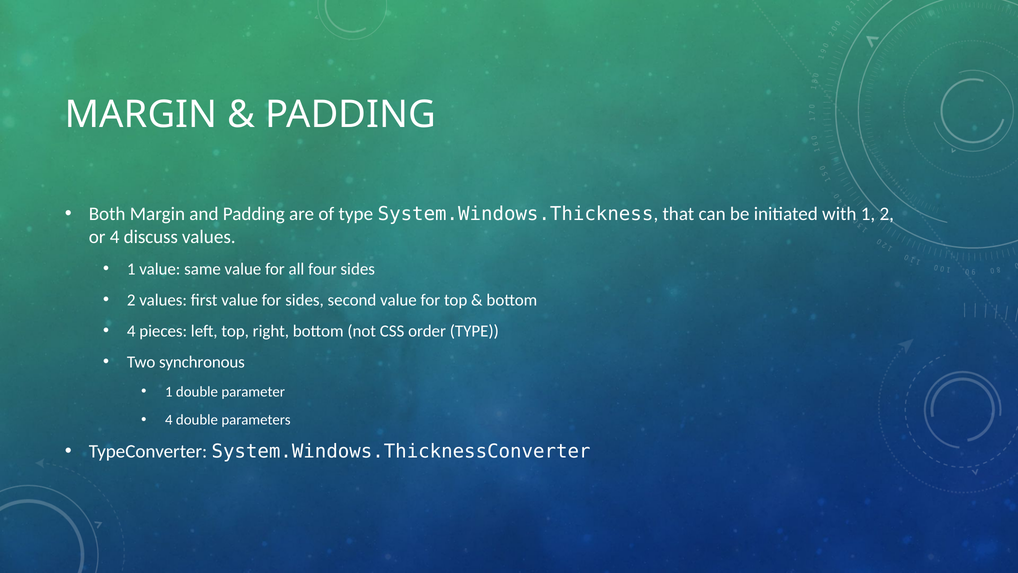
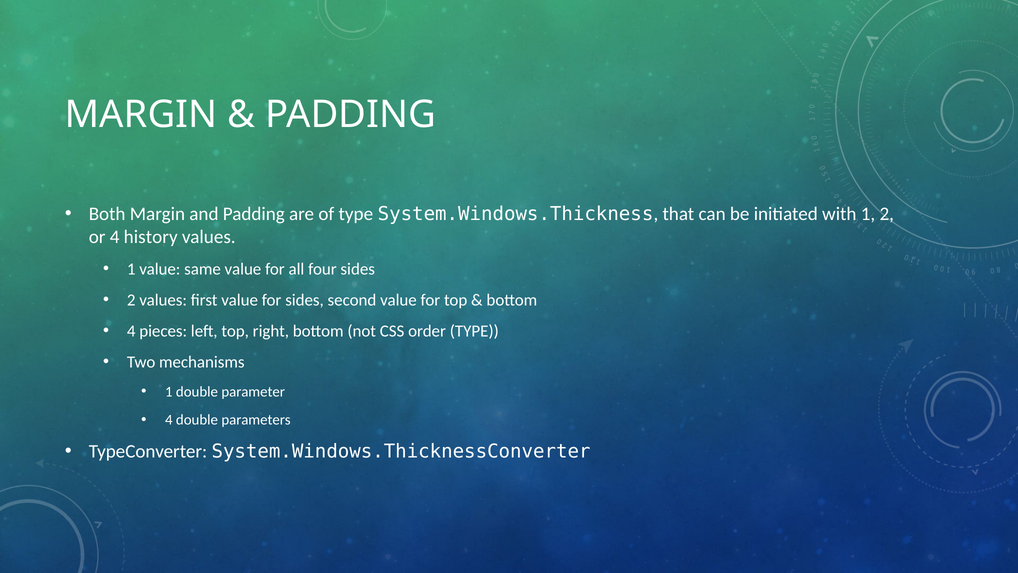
discuss: discuss -> history
synchronous: synchronous -> mechanisms
